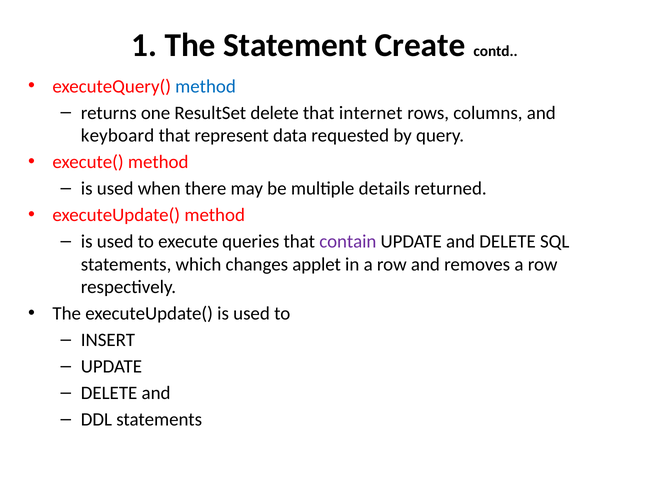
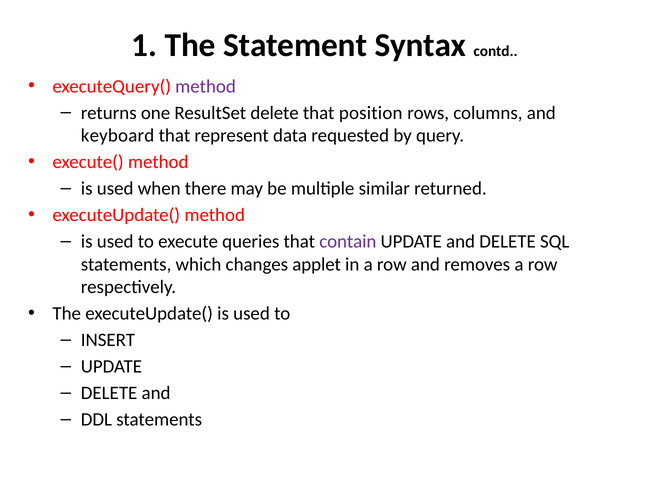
Create: Create -> Syntax
method at (206, 86) colour: blue -> purple
internet: internet -> position
details: details -> similar
